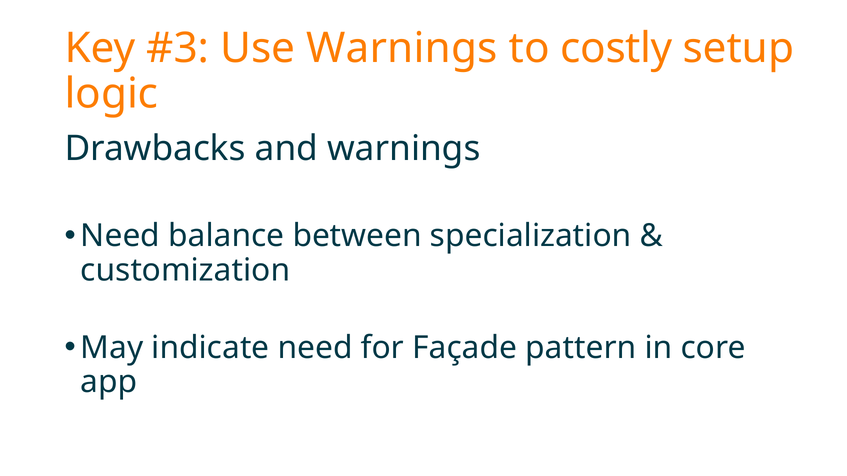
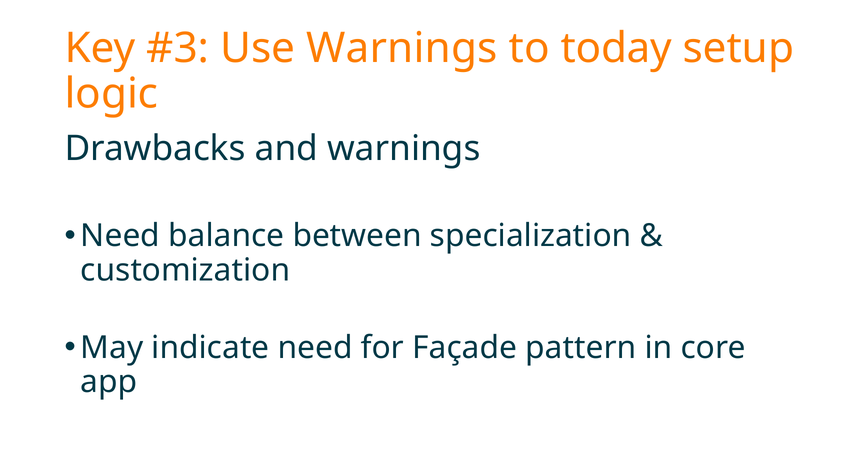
costly: costly -> today
